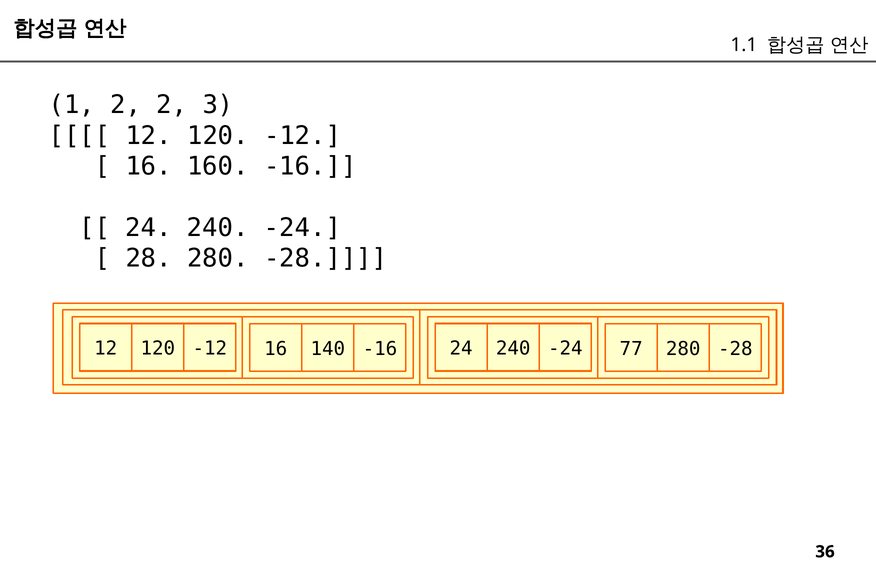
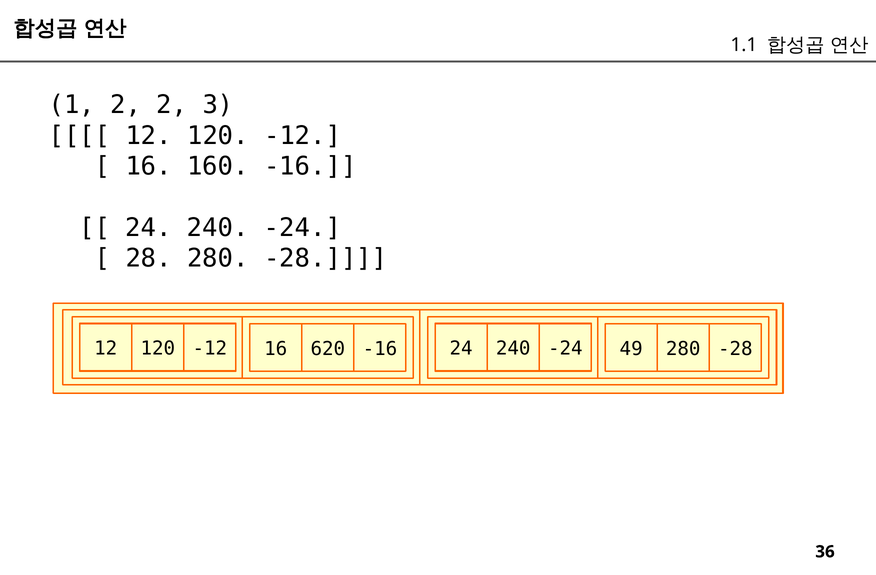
140: 140 -> 620
77: 77 -> 49
